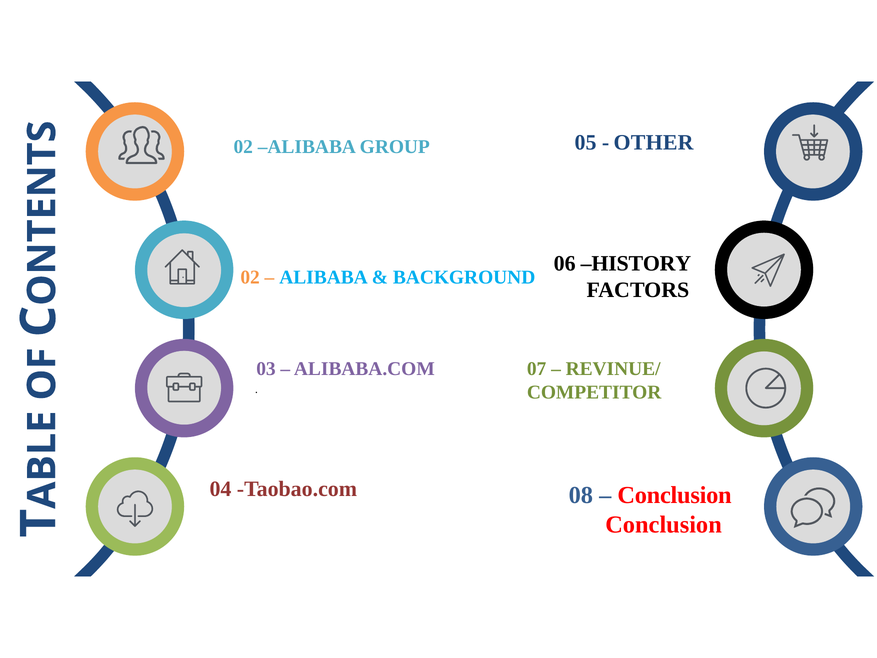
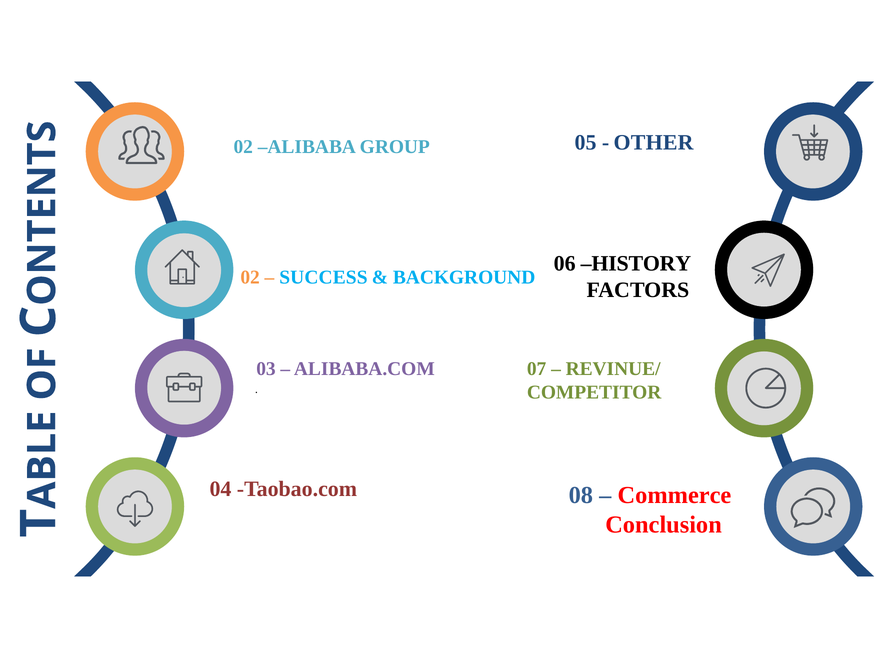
ALIBABA at (324, 277): ALIBABA -> SUCCESS
Conclusion at (675, 495): Conclusion -> Commerce
